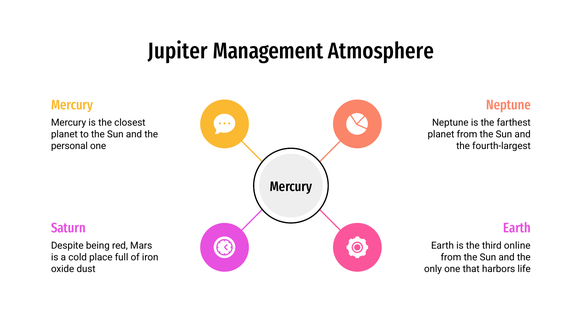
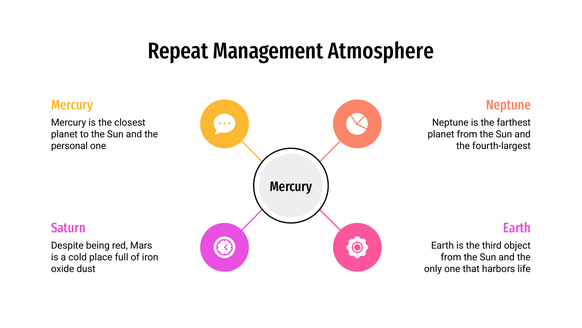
Jupiter: Jupiter -> Repeat
online: online -> object
